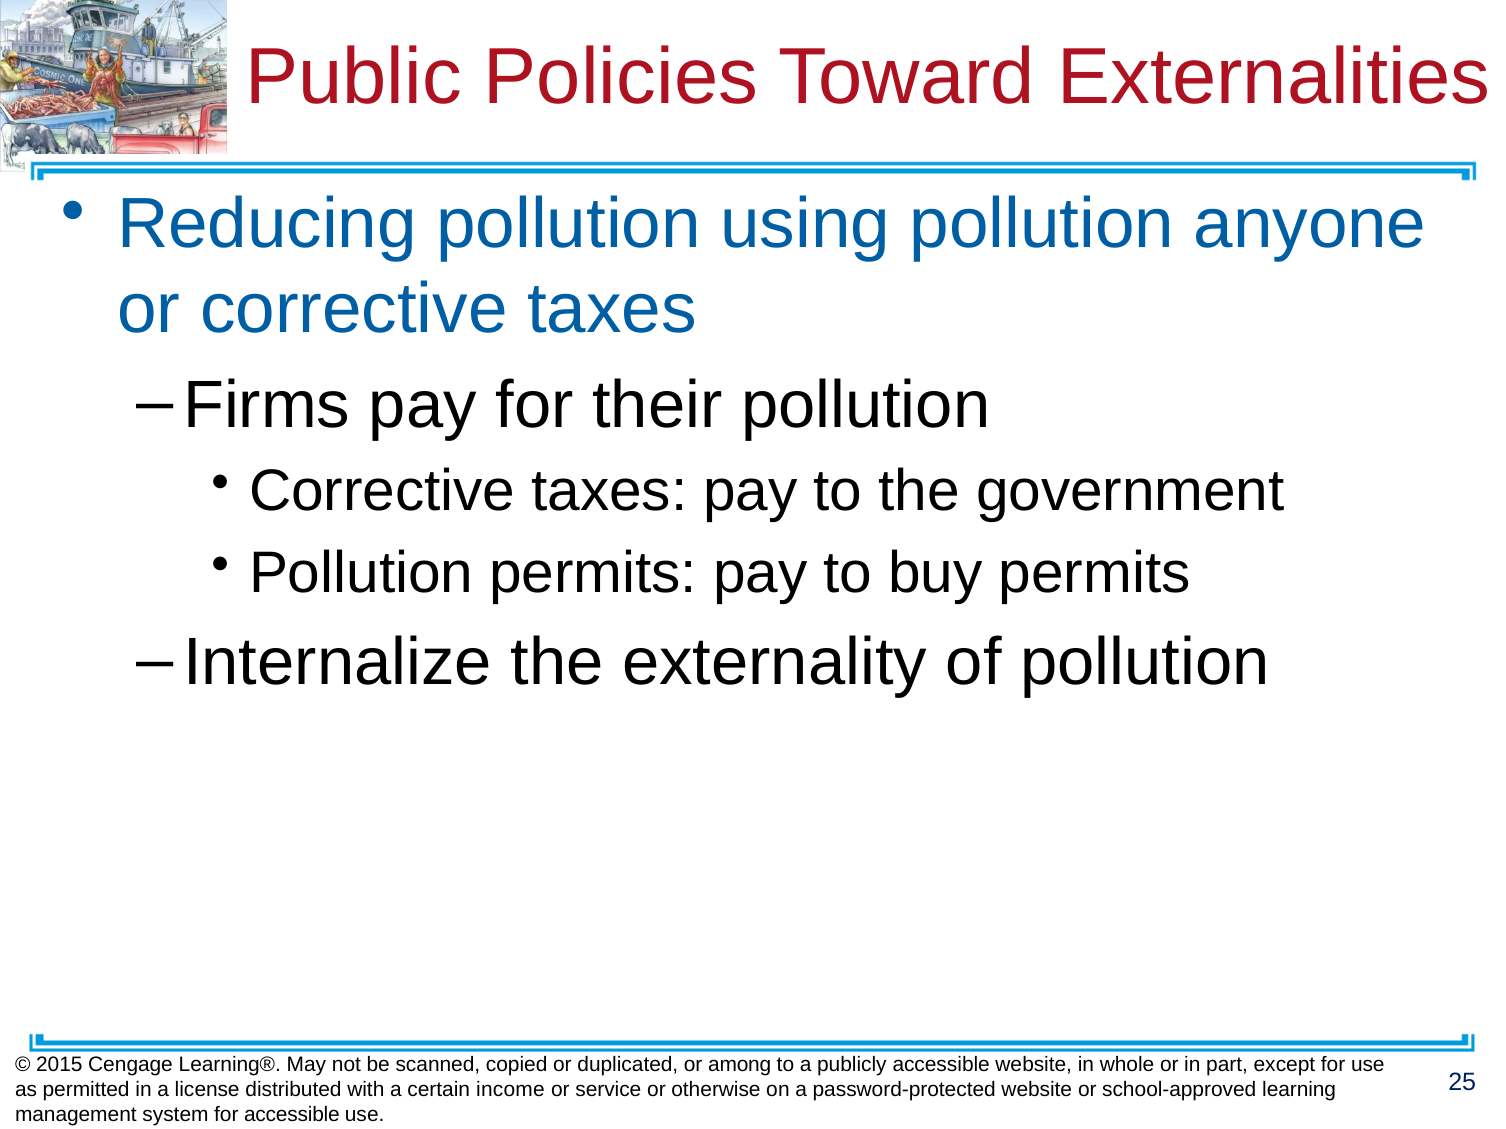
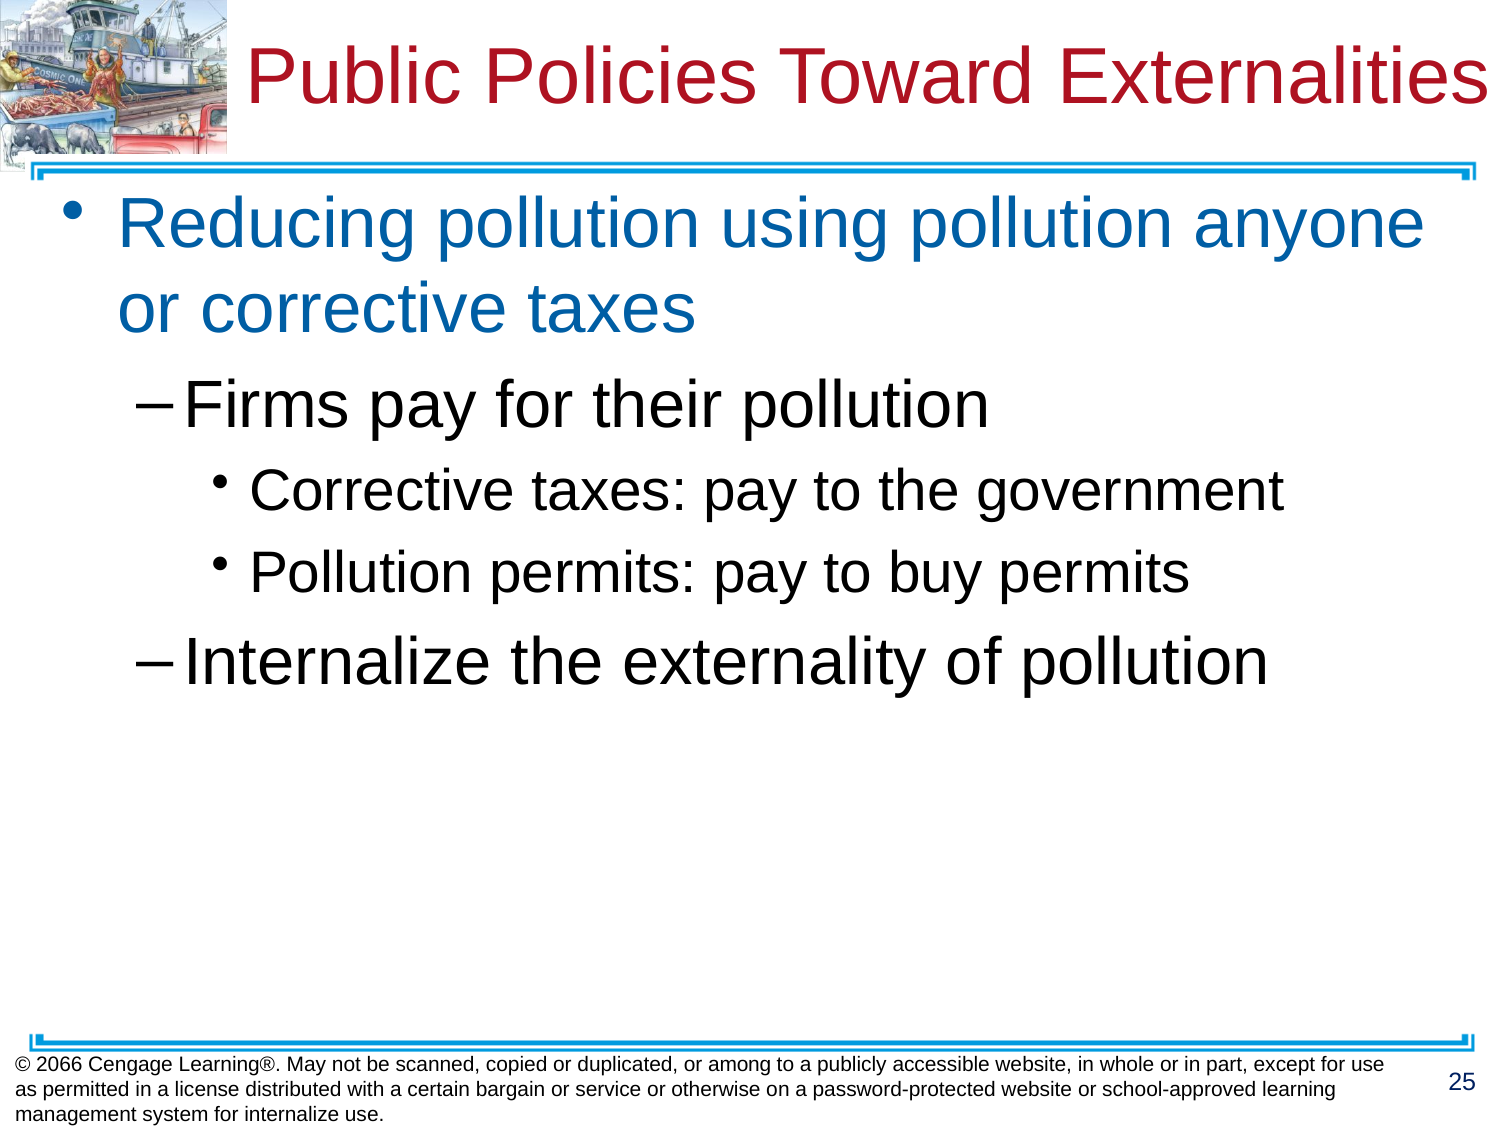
2015: 2015 -> 2066
income: income -> bargain
for accessible: accessible -> internalize
